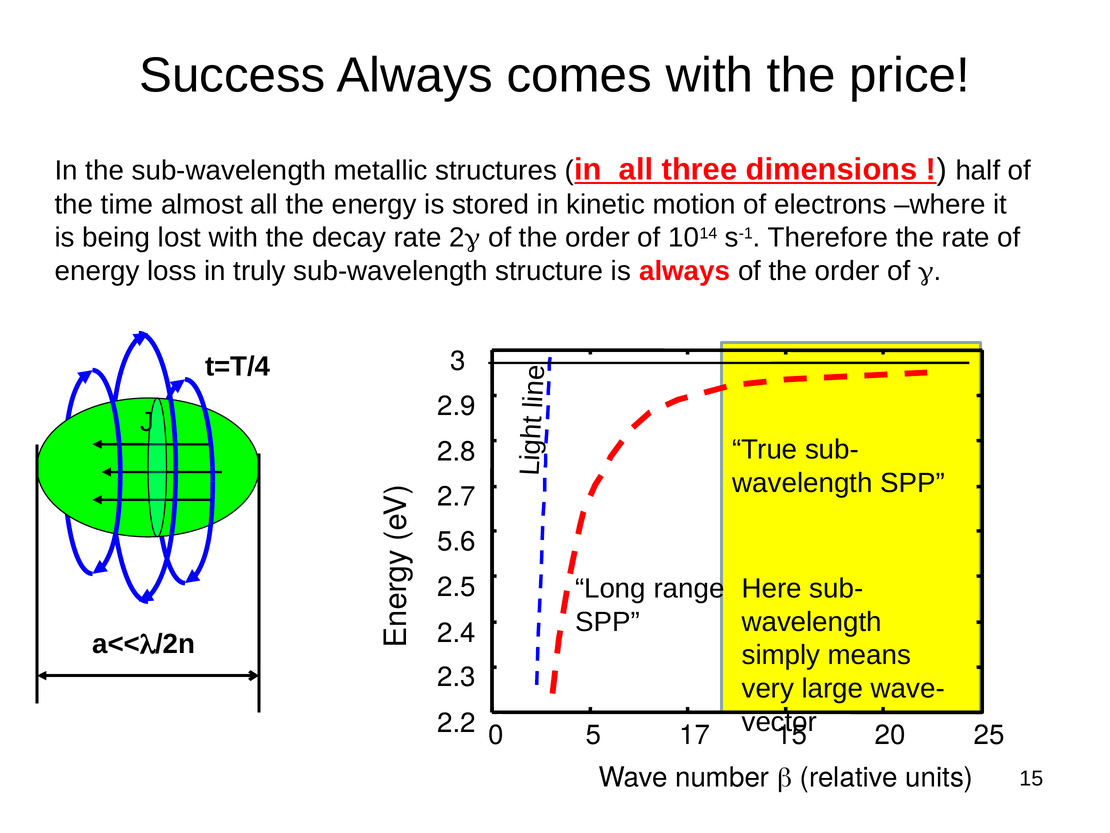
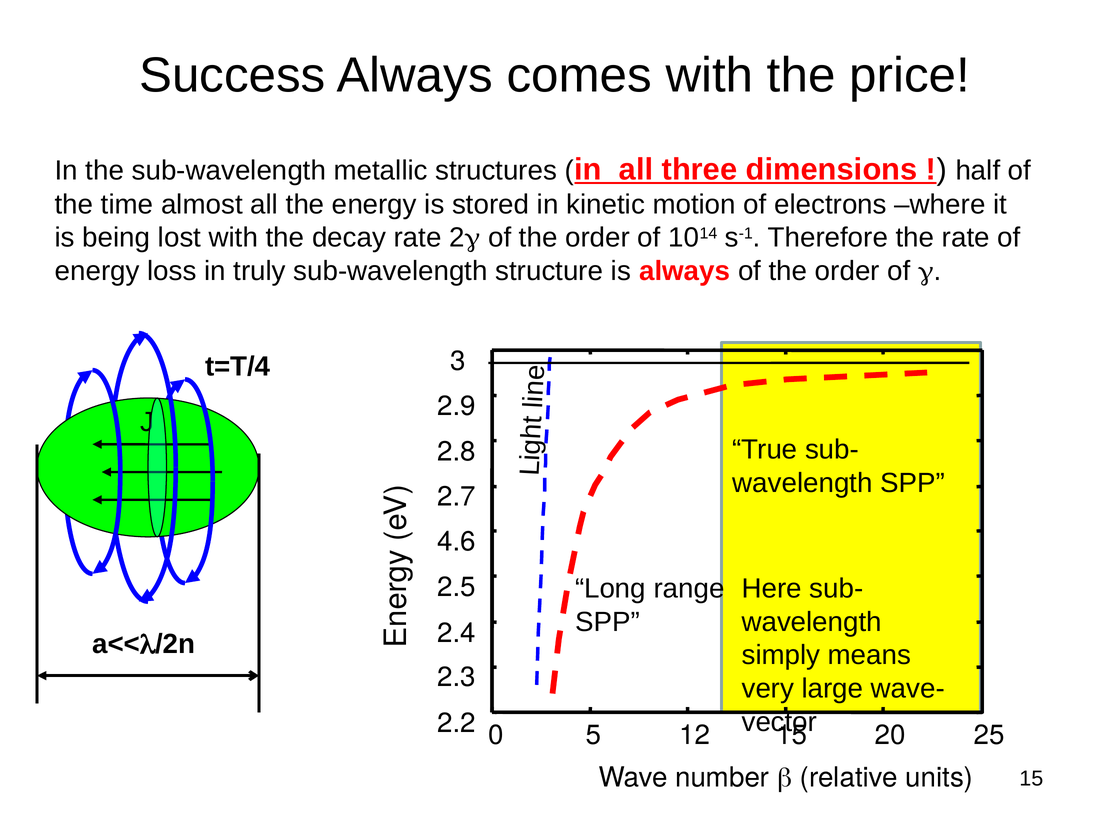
5.6: 5.6 -> 4.6
17: 17 -> 12
